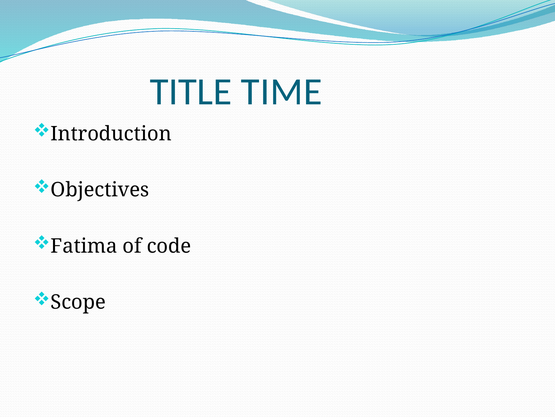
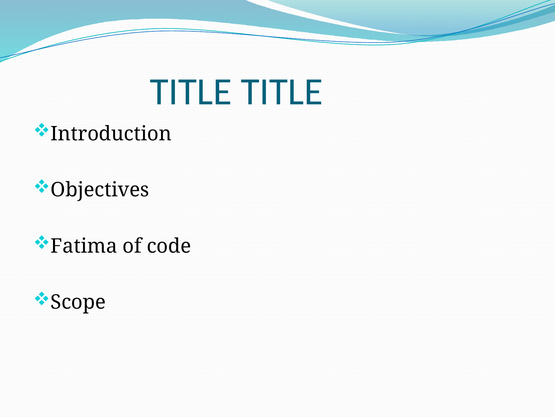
TITLE TIME: TIME -> TITLE
